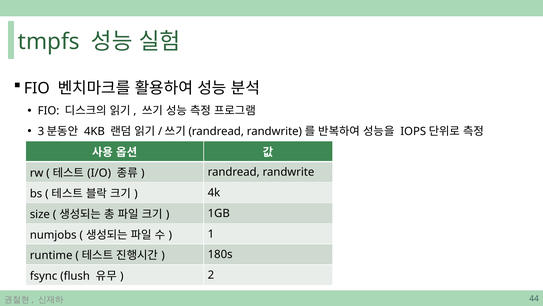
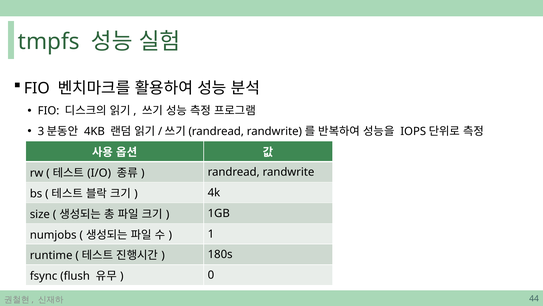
2: 2 -> 0
